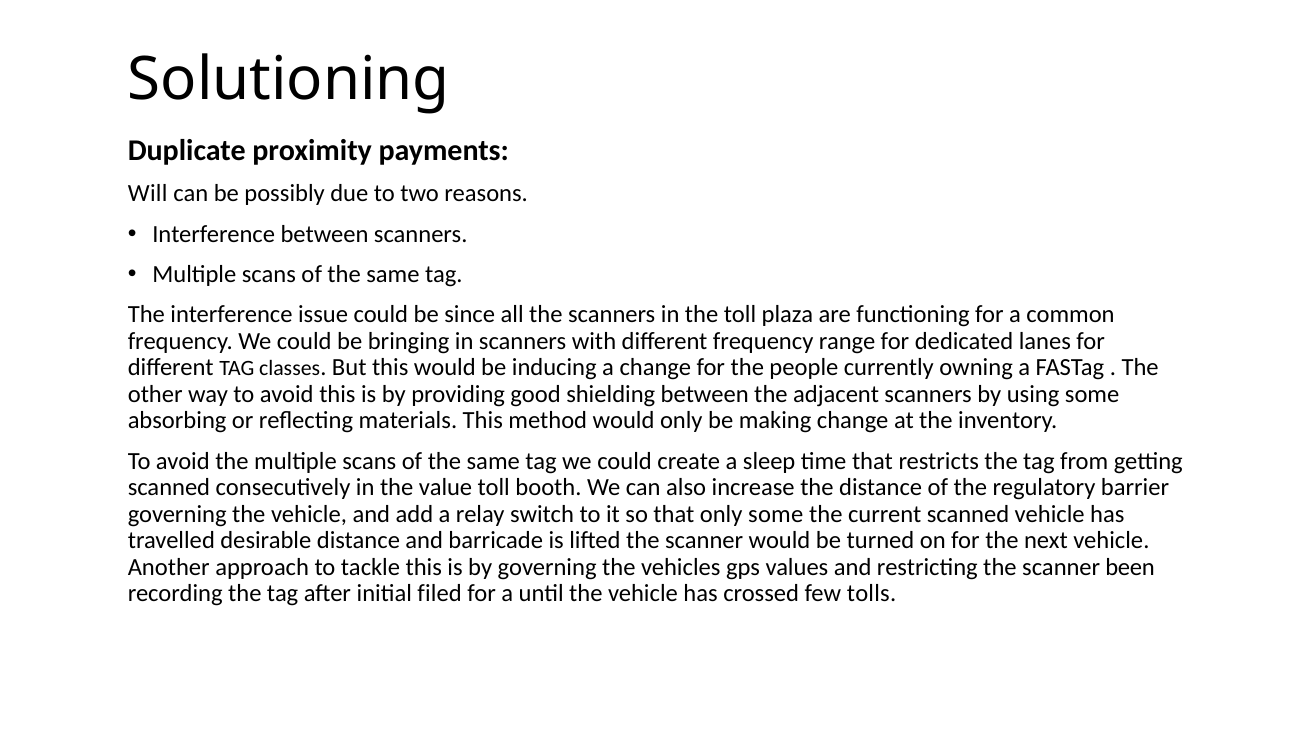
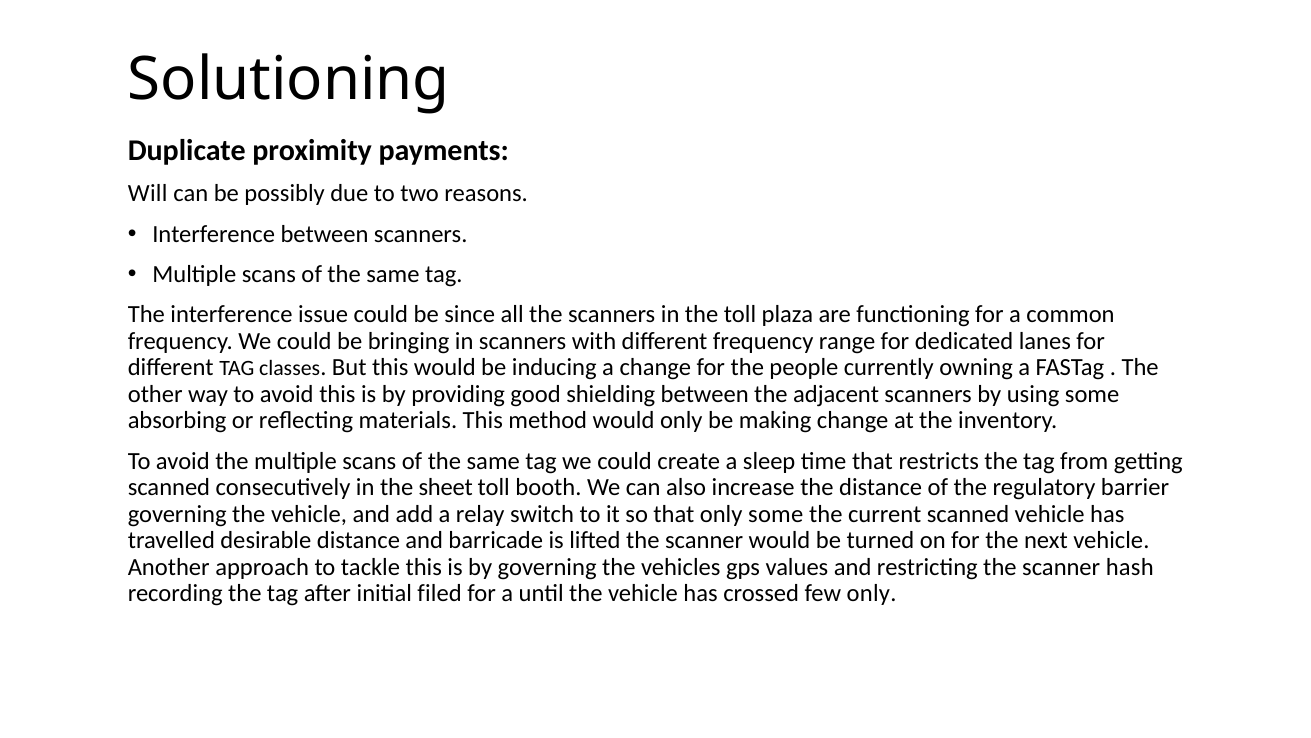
value: value -> sheet
been: been -> hash
few tolls: tolls -> only
